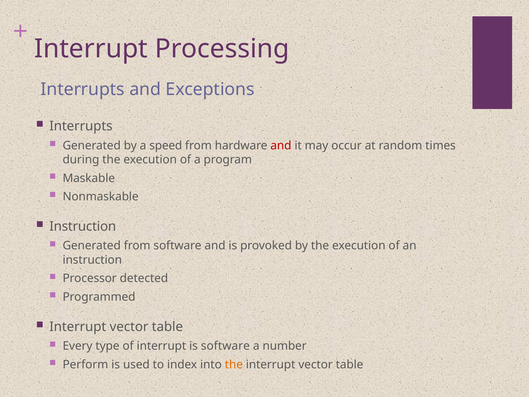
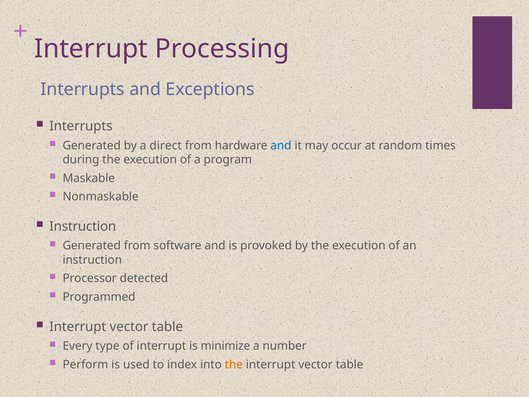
speed: speed -> direct
and at (281, 145) colour: red -> blue
is software: software -> minimize
